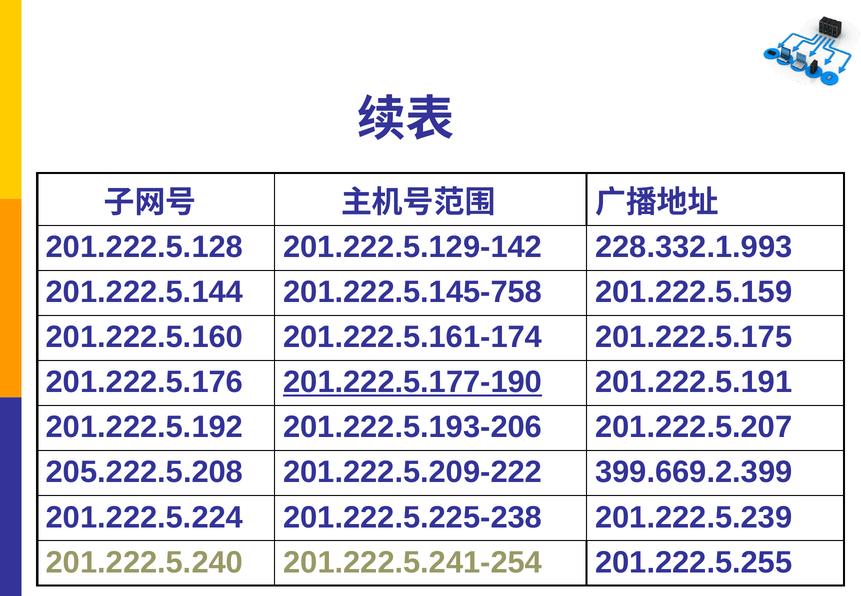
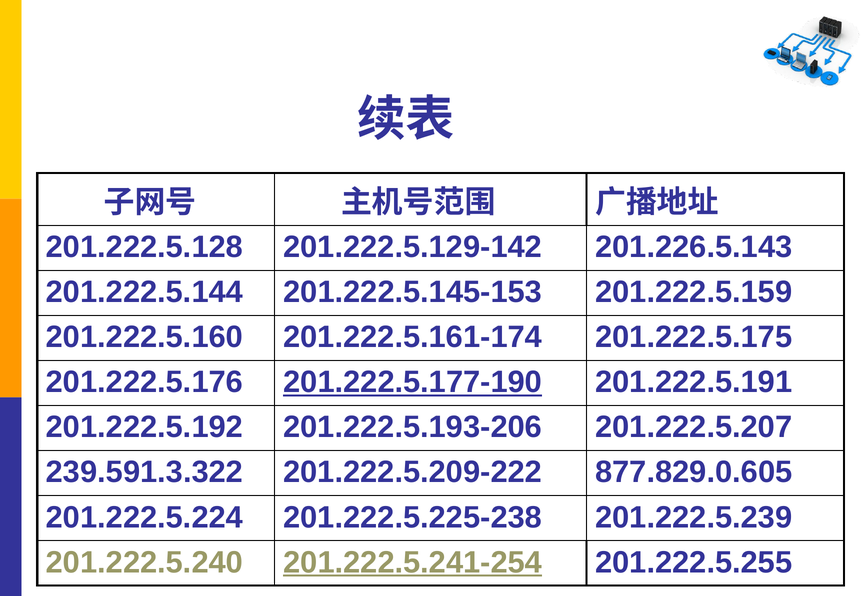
228.332.1.993: 228.332.1.993 -> 201.226.5.143
201.222.5.145-758: 201.222.5.145-758 -> 201.222.5.145-153
205.222.5.208: 205.222.5.208 -> 239.591.3.322
399.669.2.399: 399.669.2.399 -> 877.829.0.605
201.222.5.241-254 underline: none -> present
